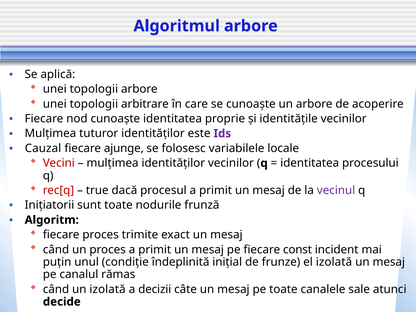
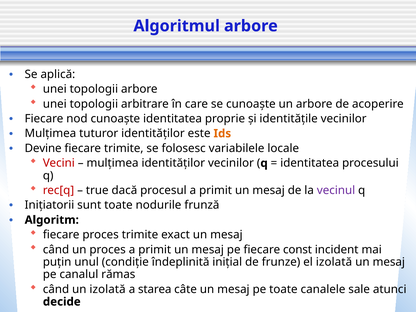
Ids colour: purple -> orange
Cauzal: Cauzal -> Devine
fiecare ajunge: ajunge -> trimite
decizii: decizii -> starea
